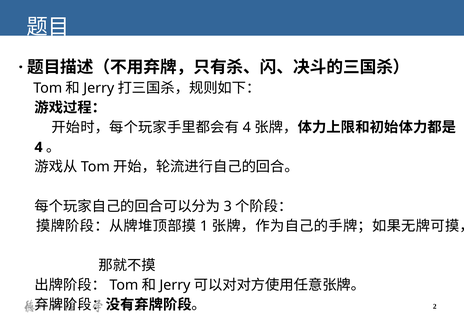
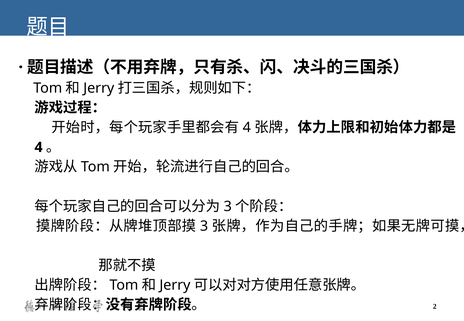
1 at (204, 226): 1 -> 3
